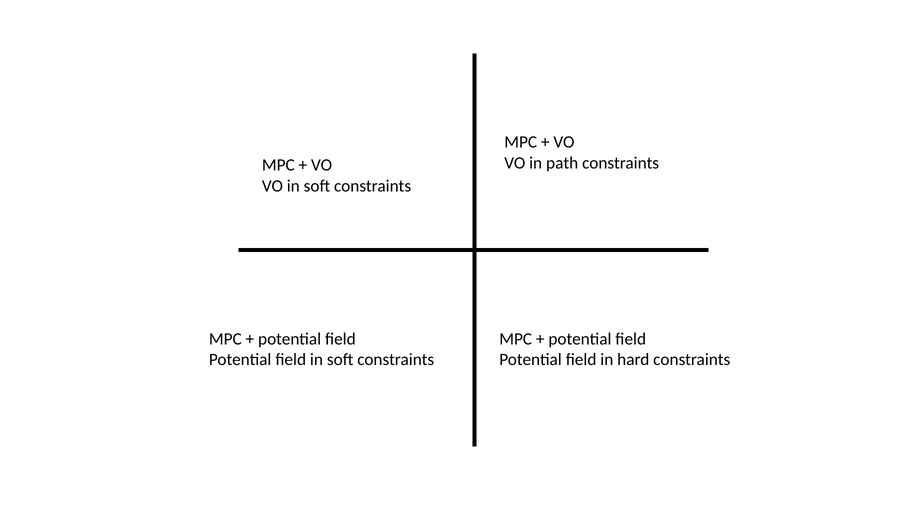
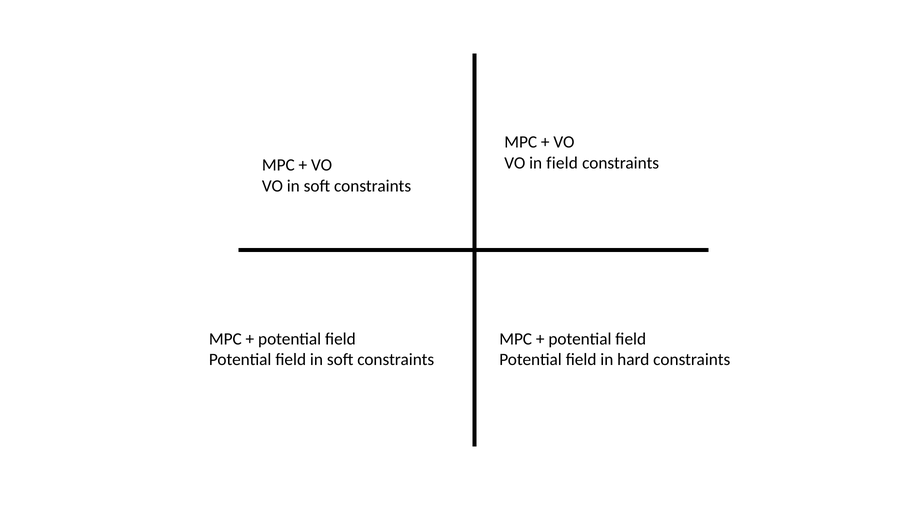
in path: path -> field
